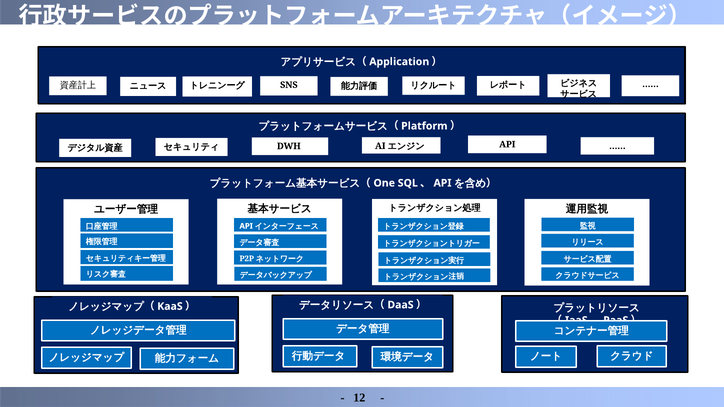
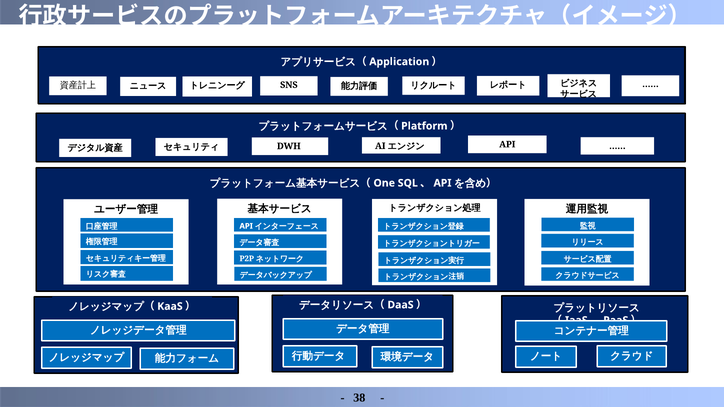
12: 12 -> 38
